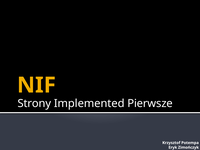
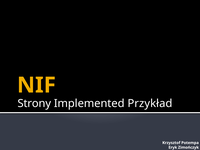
Pierwsze: Pierwsze -> Przykład
